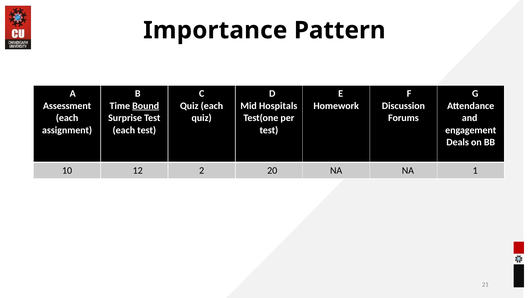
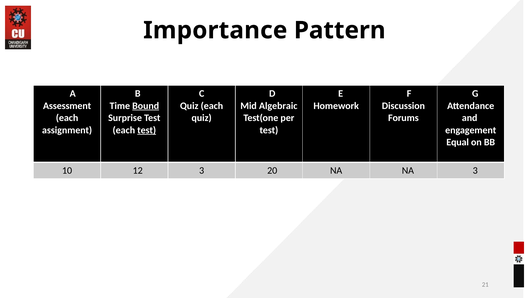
Hospitals: Hospitals -> Algebraic
test at (147, 130) underline: none -> present
Deals: Deals -> Equal
12 2: 2 -> 3
NA 1: 1 -> 3
